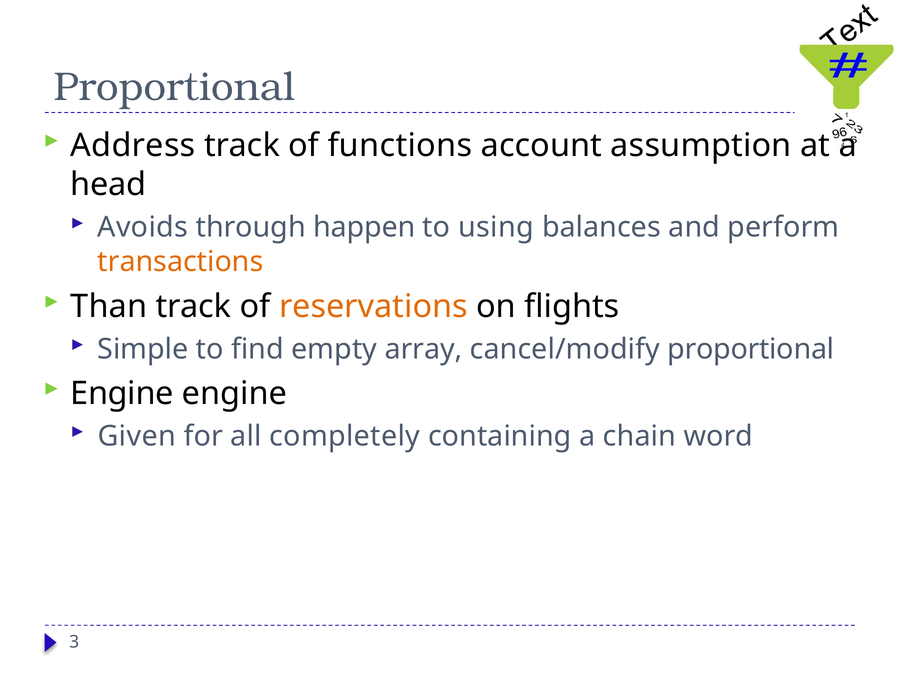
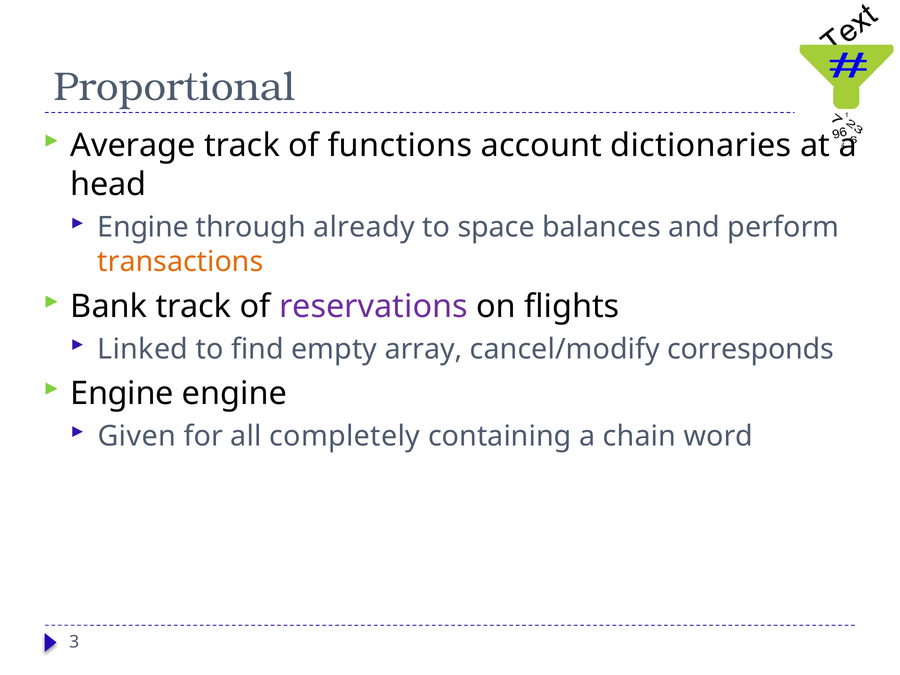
Address: Address -> Average
assumption: assumption -> dictionaries
Avoids at (143, 227): Avoids -> Engine
happen: happen -> already
using: using -> space
Than: Than -> Bank
reservations colour: orange -> purple
Simple: Simple -> Linked
cancel/modify proportional: proportional -> corresponds
